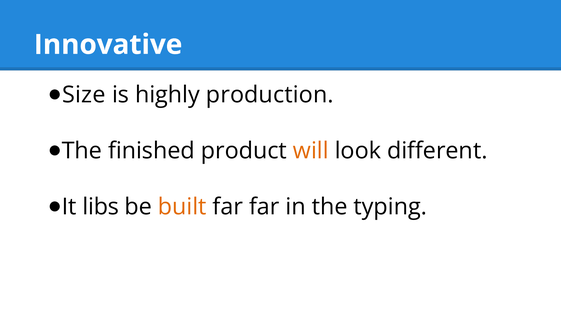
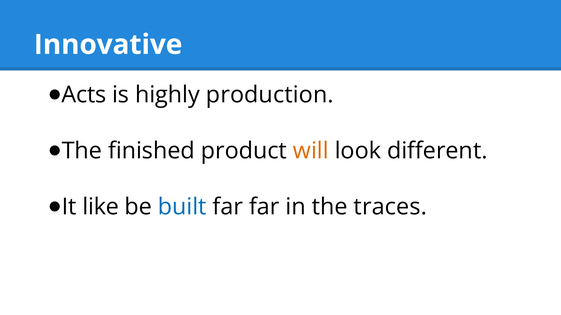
Size: Size -> Acts
libs: libs -> like
built colour: orange -> blue
typing: typing -> traces
